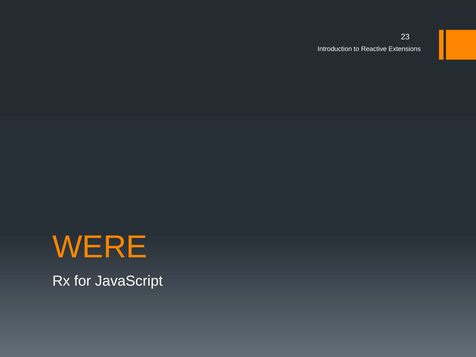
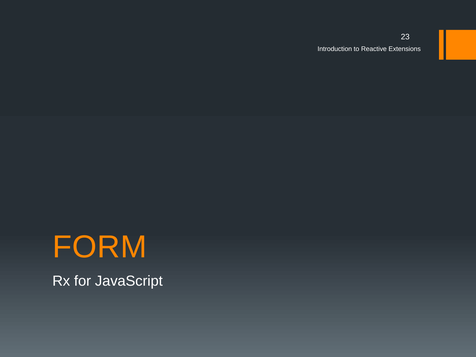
WERE: WERE -> FORM
